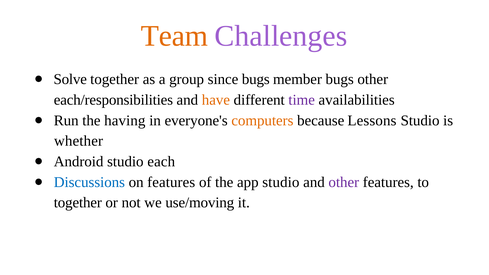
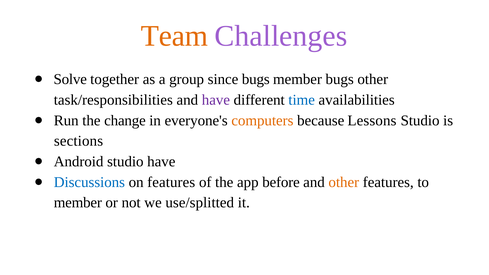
each/responsibilities: each/responsibilities -> task/responsibilities
have at (216, 100) colour: orange -> purple
time colour: purple -> blue
having: having -> change
whether: whether -> sections
studio each: each -> have
app studio: studio -> before
other at (344, 182) colour: purple -> orange
together at (78, 203): together -> member
use/moving: use/moving -> use/splitted
